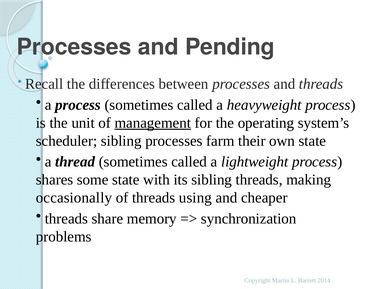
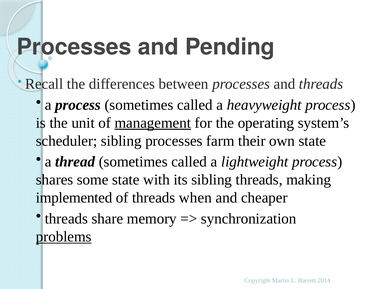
occasionally: occasionally -> implemented
using: using -> when
problems underline: none -> present
